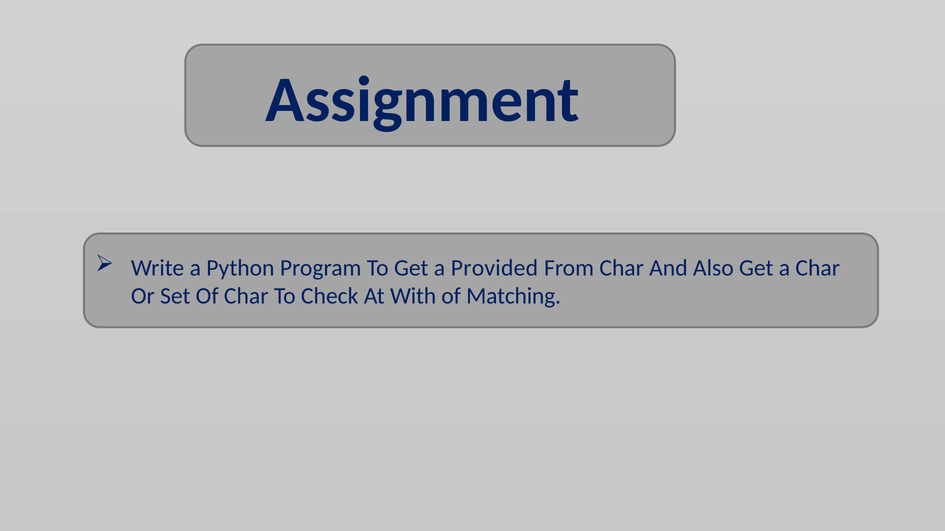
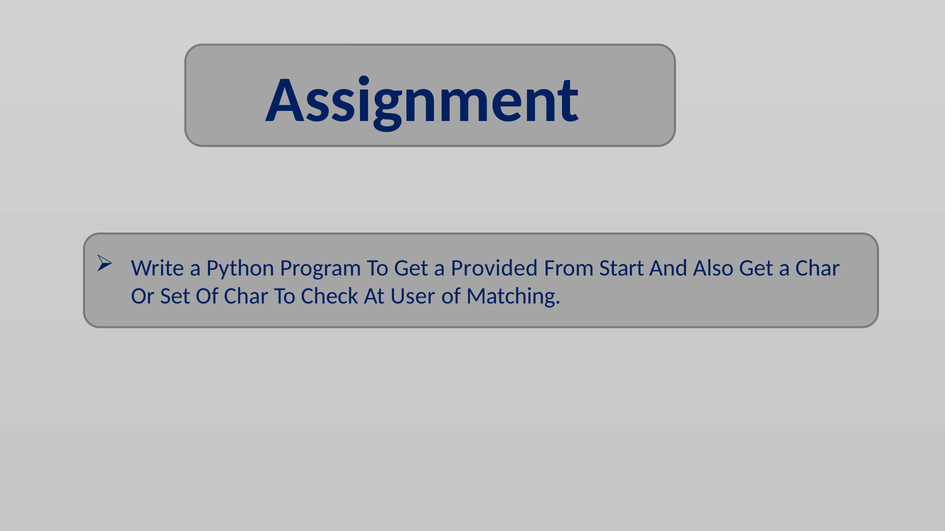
From Char: Char -> Start
With: With -> User
